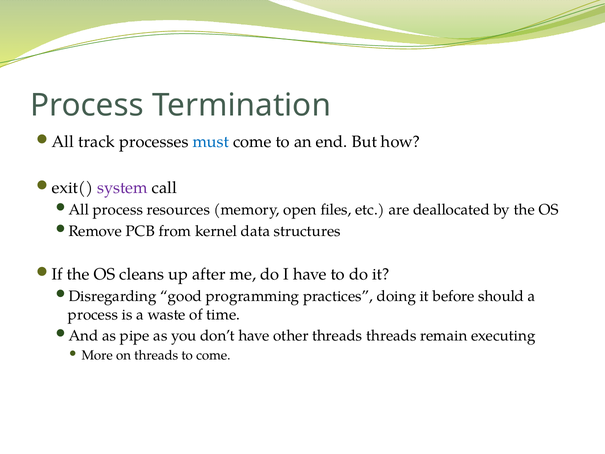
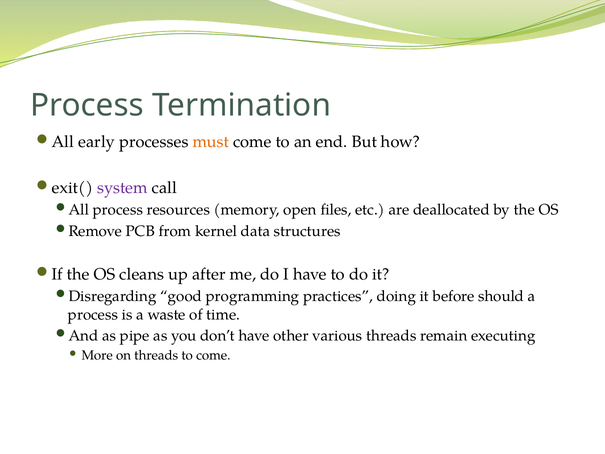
track: track -> early
must colour: blue -> orange
other threads: threads -> various
